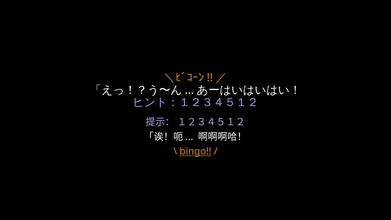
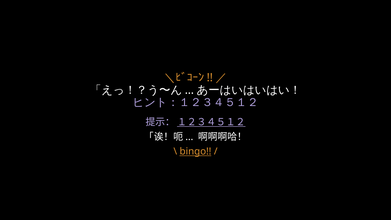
１２３４５１２ underline: none -> present
